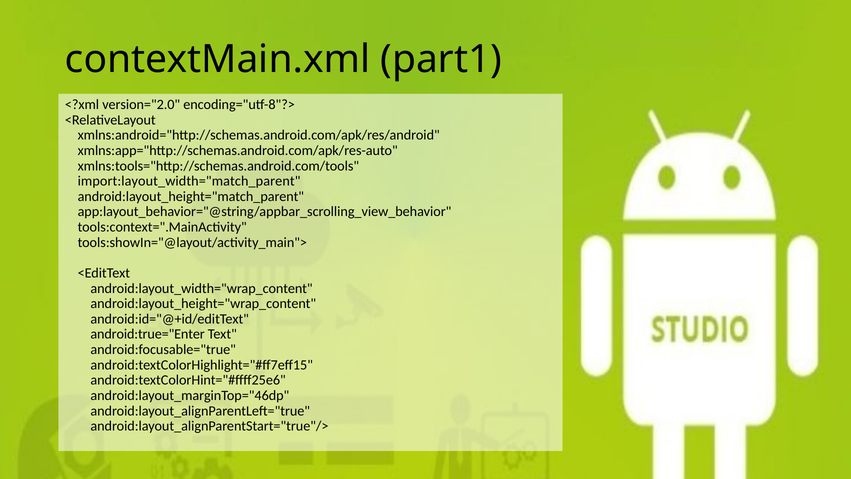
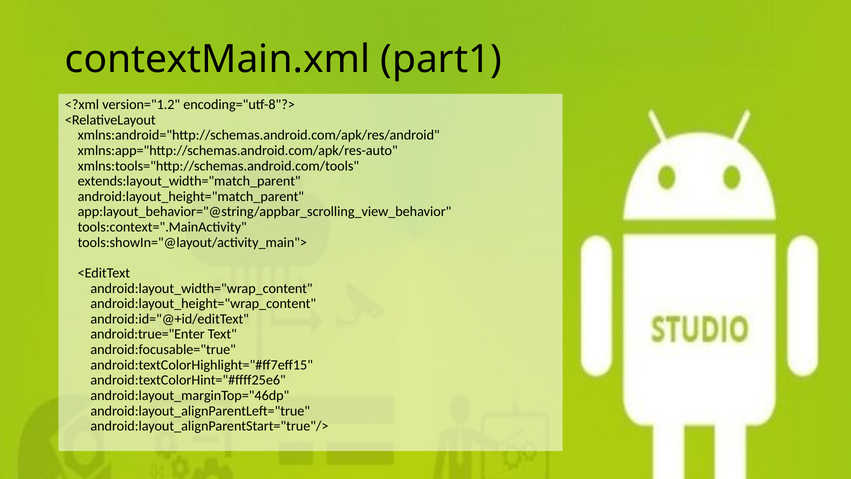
version="2.0: version="2.0 -> version="1.2
import:layout_width="match_parent: import:layout_width="match_parent -> extends:layout_width="match_parent
